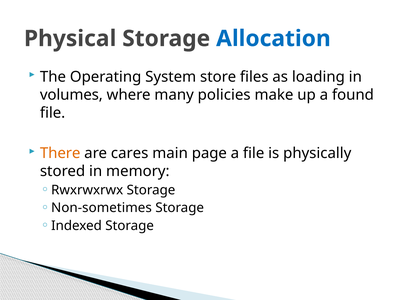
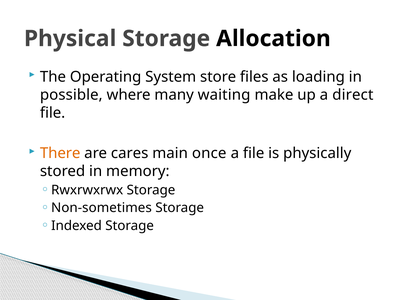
Allocation colour: blue -> black
volumes: volumes -> possible
policies: policies -> waiting
found: found -> direct
page: page -> once
